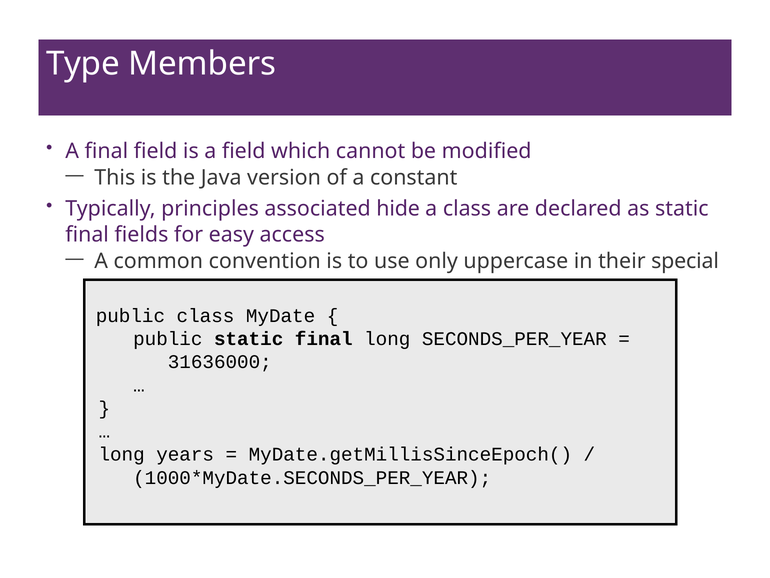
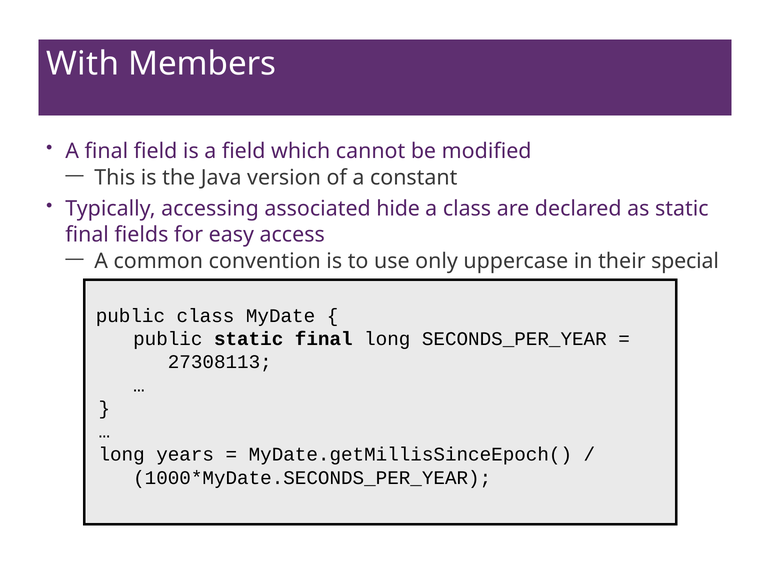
Type: Type -> With
principles: principles -> accessing
31636000: 31636000 -> 27308113
